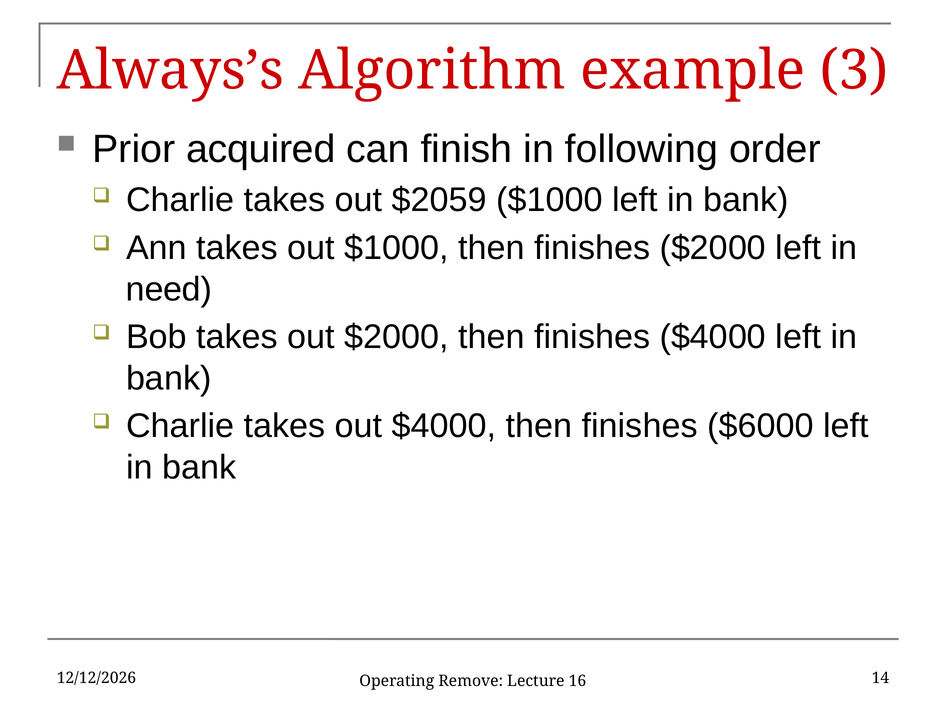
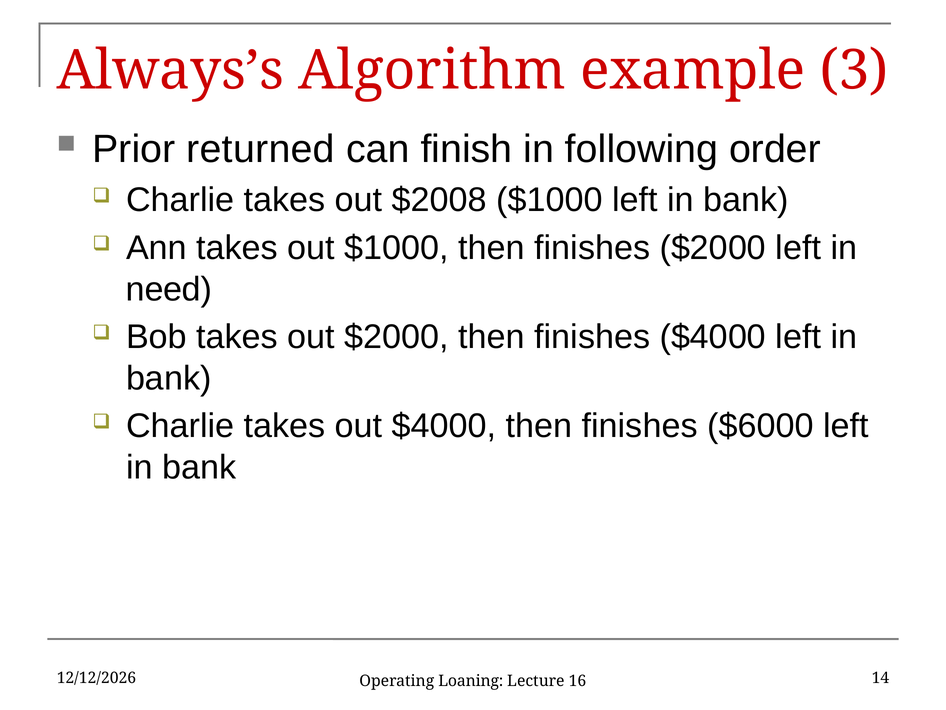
acquired: acquired -> returned
$2059: $2059 -> $2008
Remove: Remove -> Loaning
